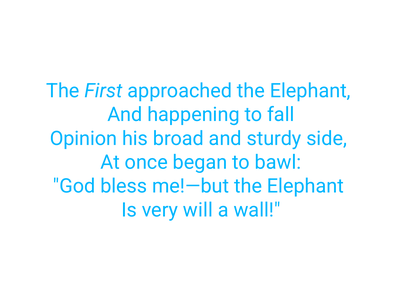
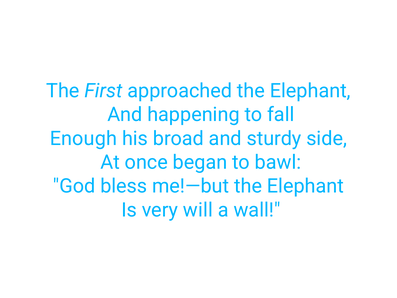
Opinion: Opinion -> Enough
